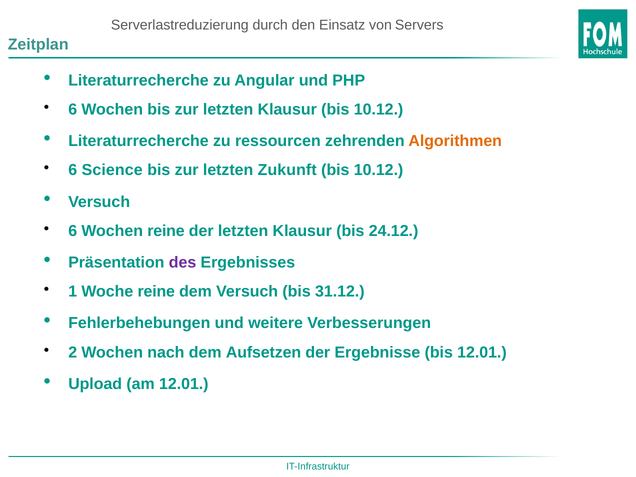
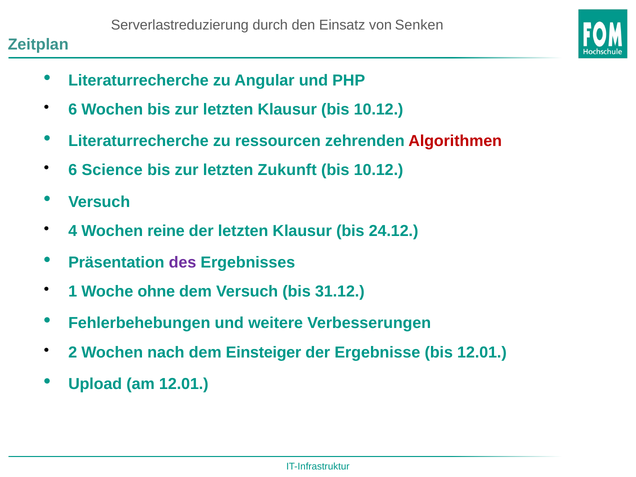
Servers: Servers -> Senken
Algorithmen colour: orange -> red
6 at (73, 231): 6 -> 4
Woche reine: reine -> ohne
Aufsetzen: Aufsetzen -> Einsteiger
